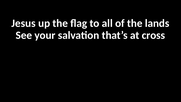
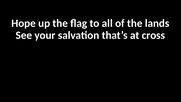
Jesus: Jesus -> Hope
